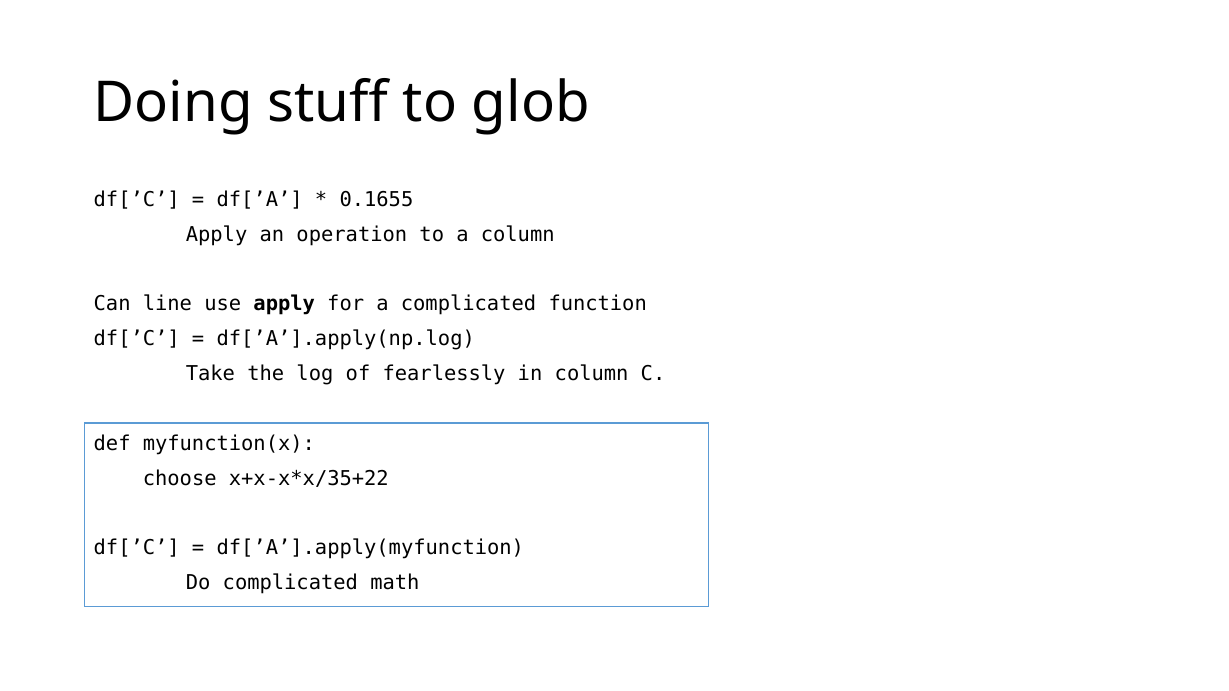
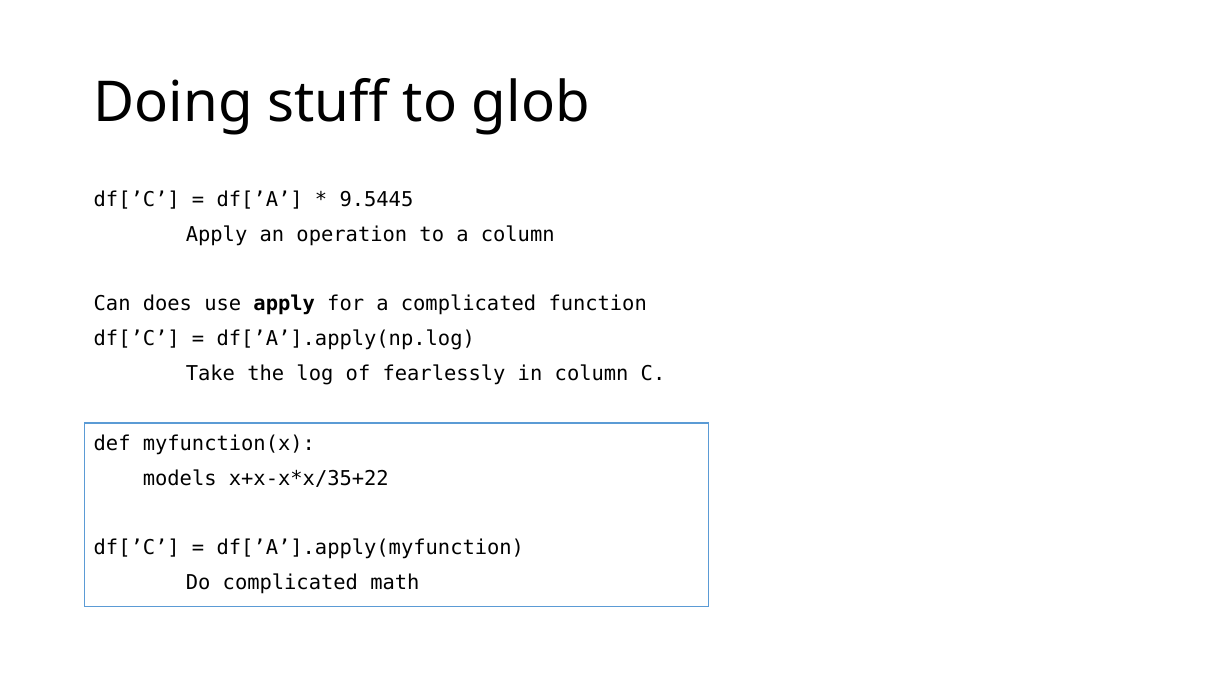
0.1655: 0.1655 -> 9.5445
line: line -> does
choose: choose -> models
